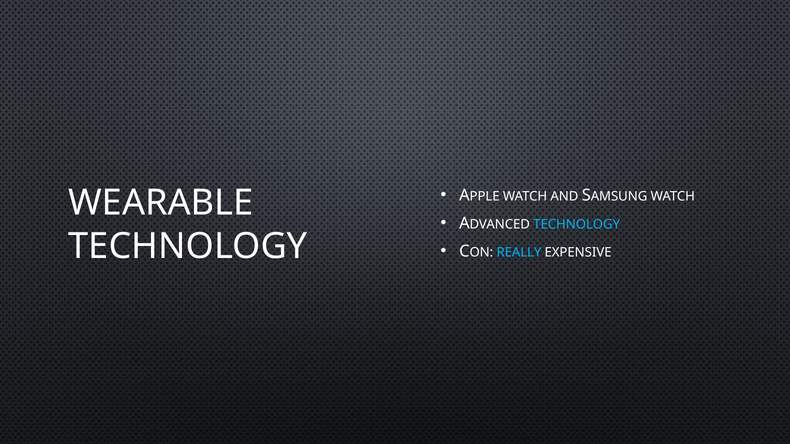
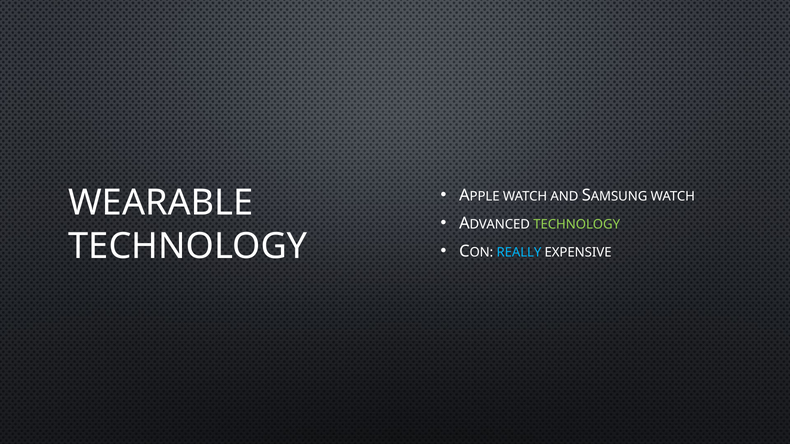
TECHNOLOGY at (577, 224) colour: light blue -> light green
